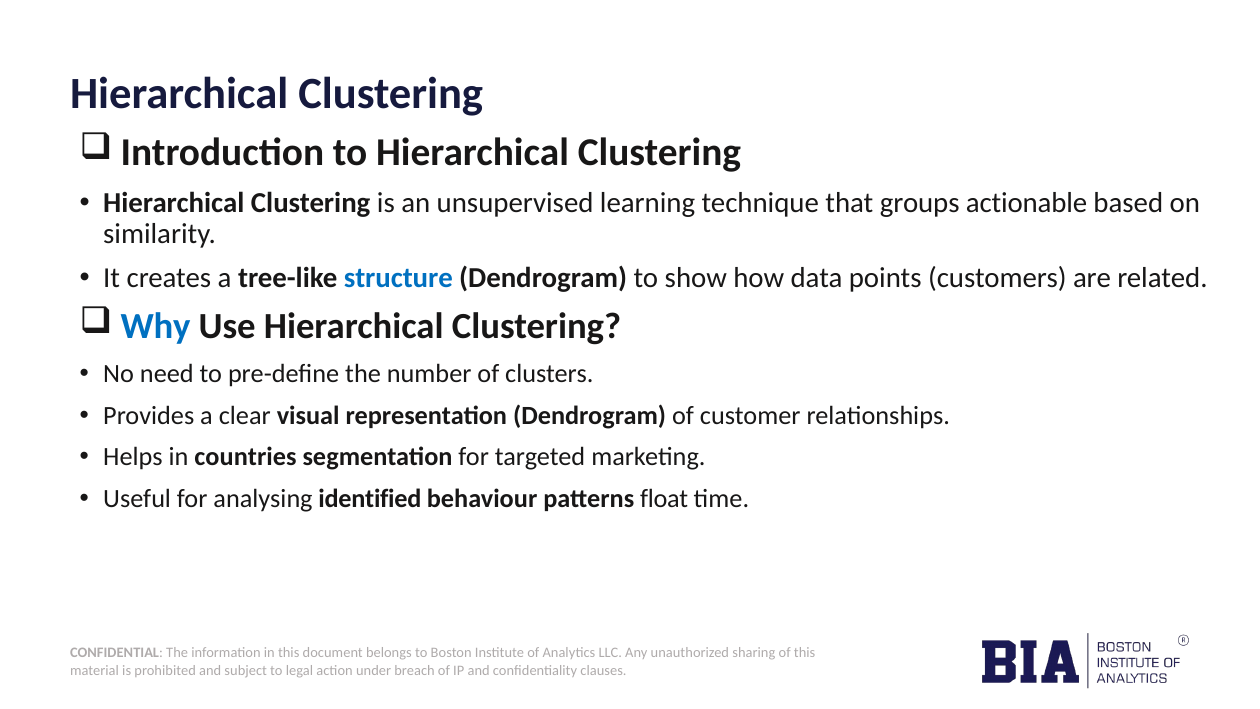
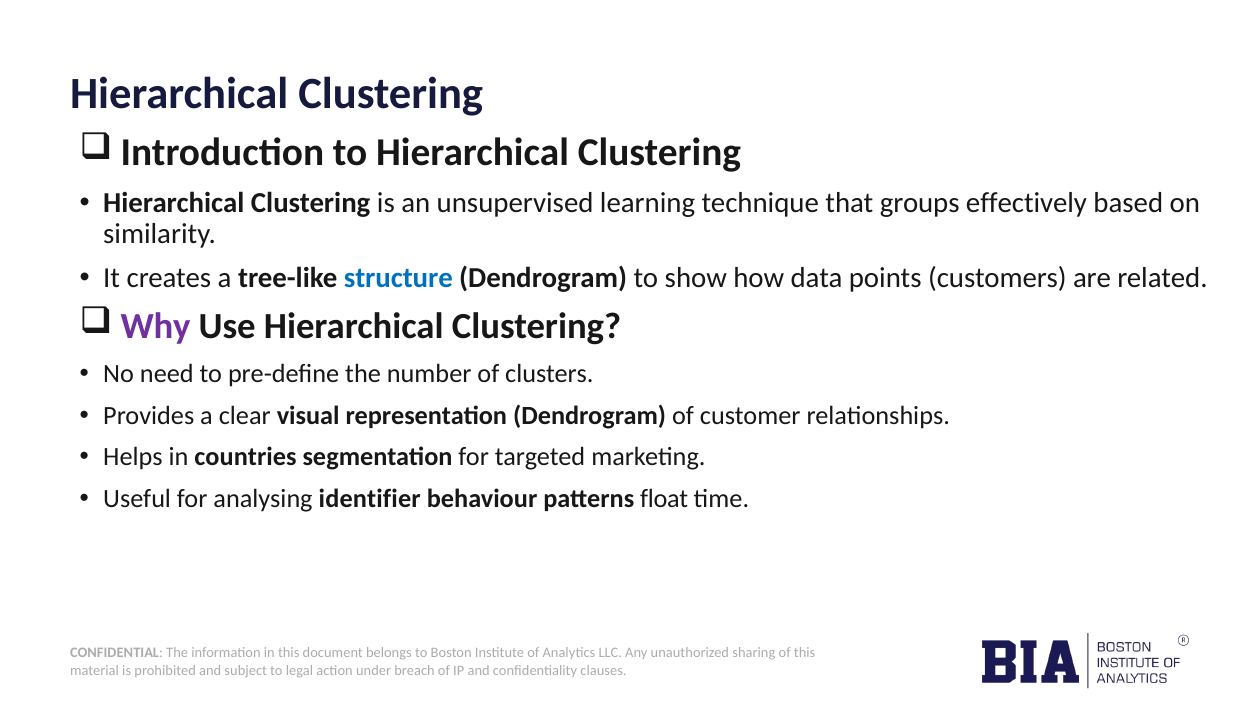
actionable: actionable -> effectively
Why colour: blue -> purple
identified: identified -> identifier
